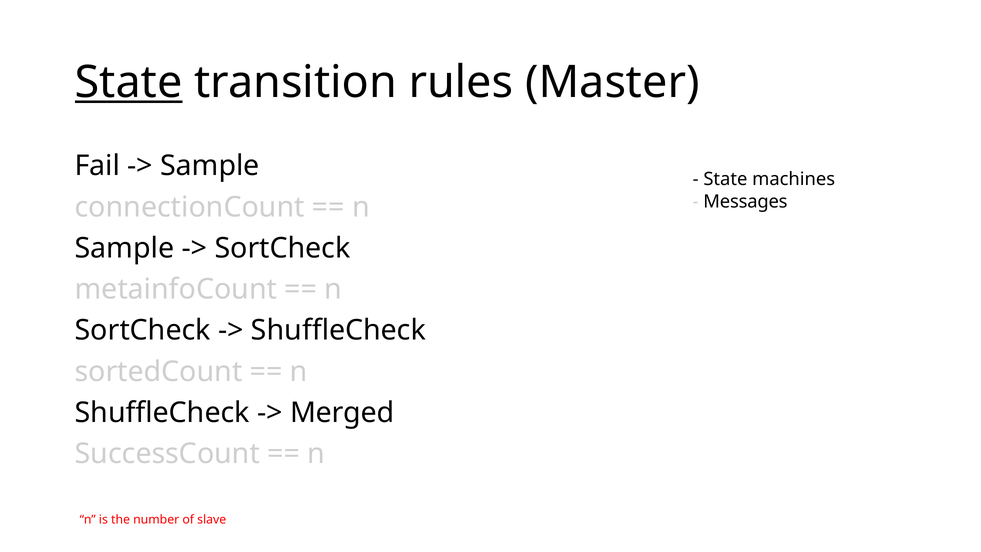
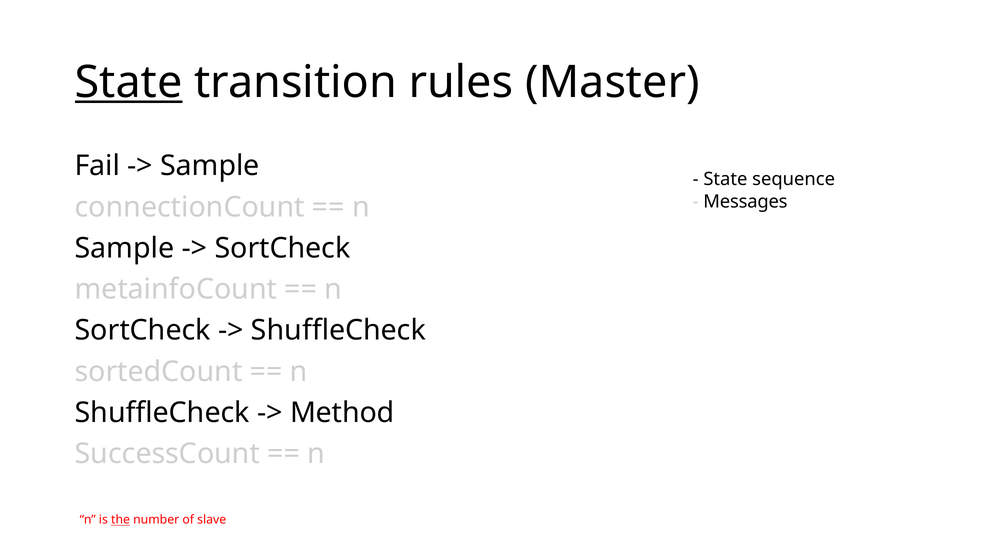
machines: machines -> sequence
Merged: Merged -> Method
the underline: none -> present
